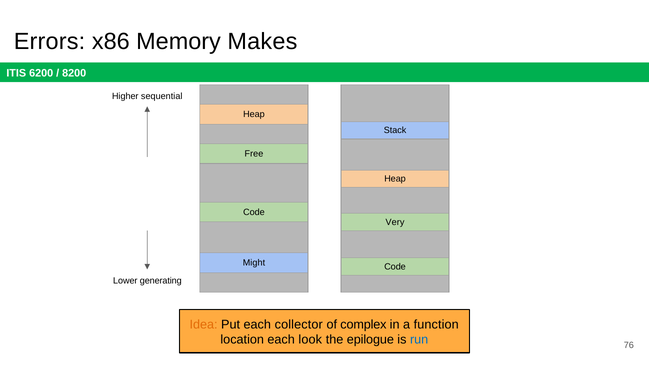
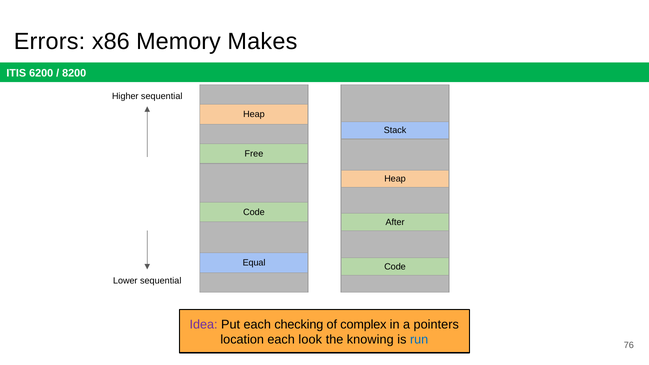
Very: Very -> After
Might: Might -> Equal
Lower generating: generating -> sequential
Idea colour: orange -> purple
collector: collector -> checking
function: function -> pointers
epilogue: epilogue -> knowing
